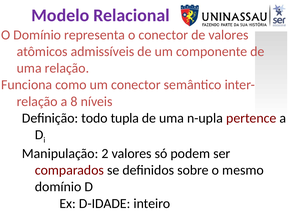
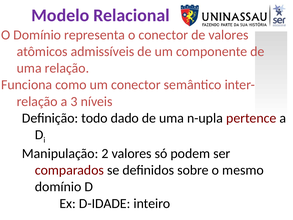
8: 8 -> 3
tupla: tupla -> dado
